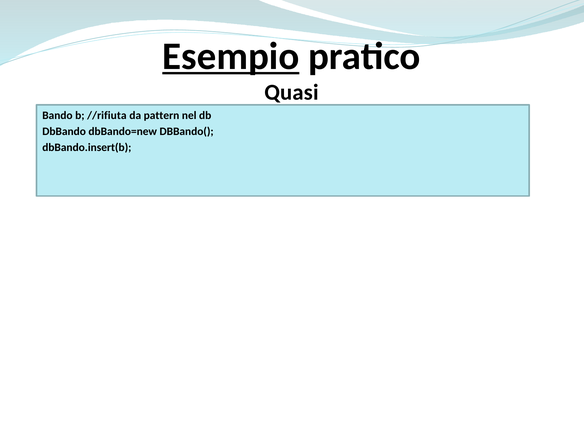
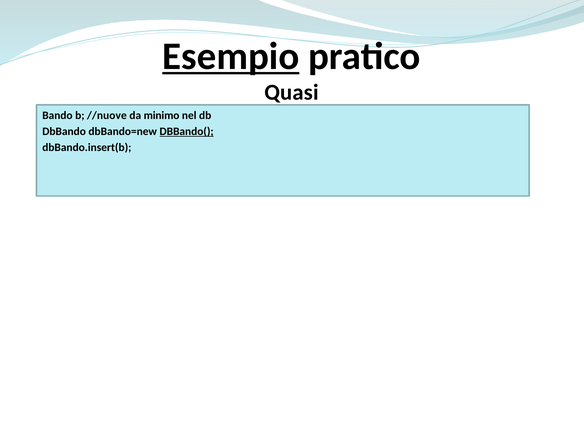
//rifiuta: //rifiuta -> //nuove
pattern: pattern -> minimo
DBBando( underline: none -> present
